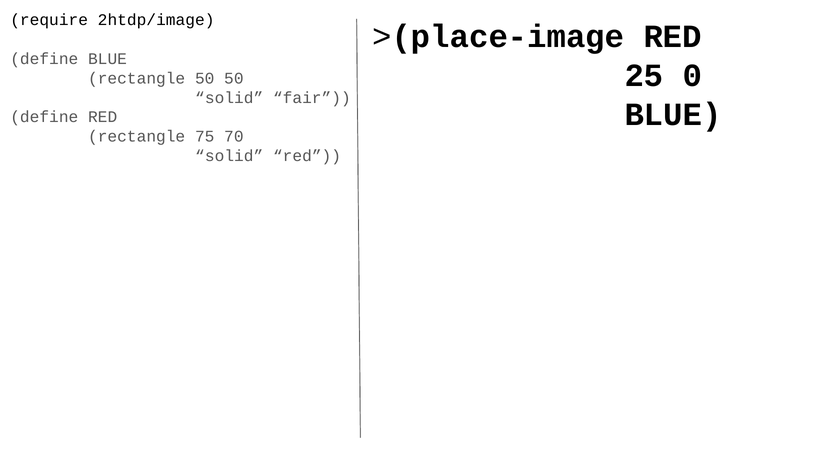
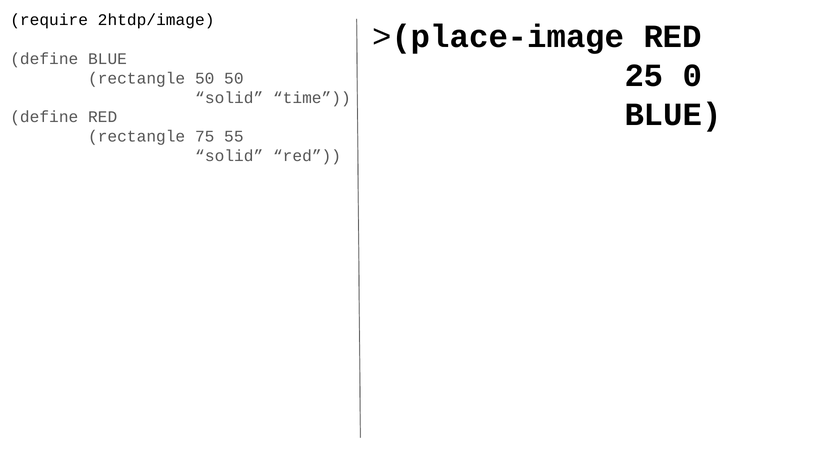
fair: fair -> time
70: 70 -> 55
